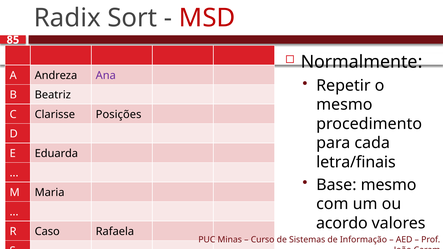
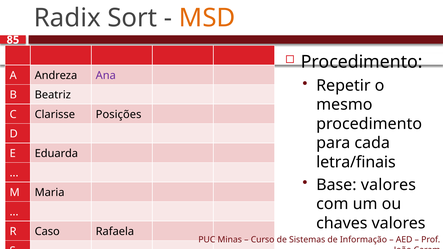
MSD colour: red -> orange
Normalmente at (362, 62): Normalmente -> Procedimento
Base mesmo: mesmo -> valores
acordo: acordo -> chaves
